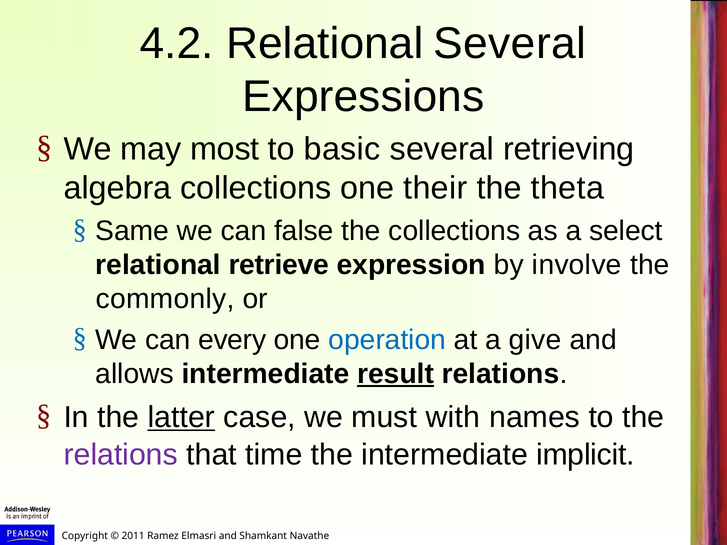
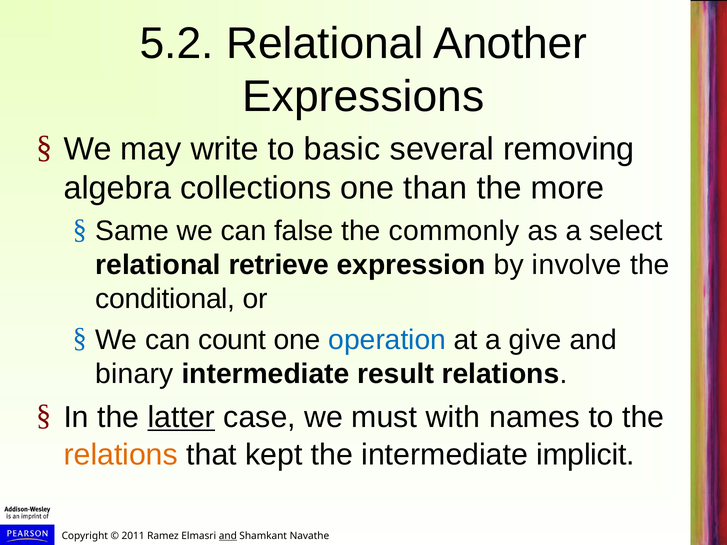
4.2: 4.2 -> 5.2
Relational Several: Several -> Another
most: most -> write
retrieving: retrieving -> removing
their: their -> than
theta: theta -> more
the collections: collections -> commonly
commonly: commonly -> conditional
every: every -> count
allows: allows -> binary
result underline: present -> none
relations at (121, 455) colour: purple -> orange
time: time -> kept
and at (228, 536) underline: none -> present
